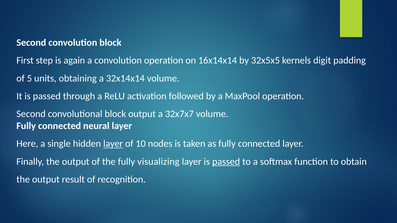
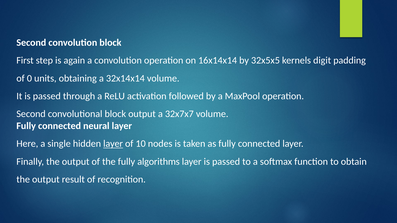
5: 5 -> 0
visualizing: visualizing -> algorithms
passed at (226, 162) underline: present -> none
